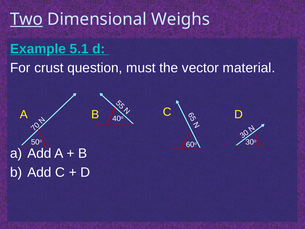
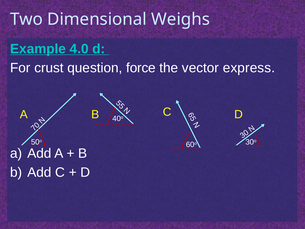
Two underline: present -> none
5.1: 5.1 -> 4.0
must: must -> force
material: material -> express
